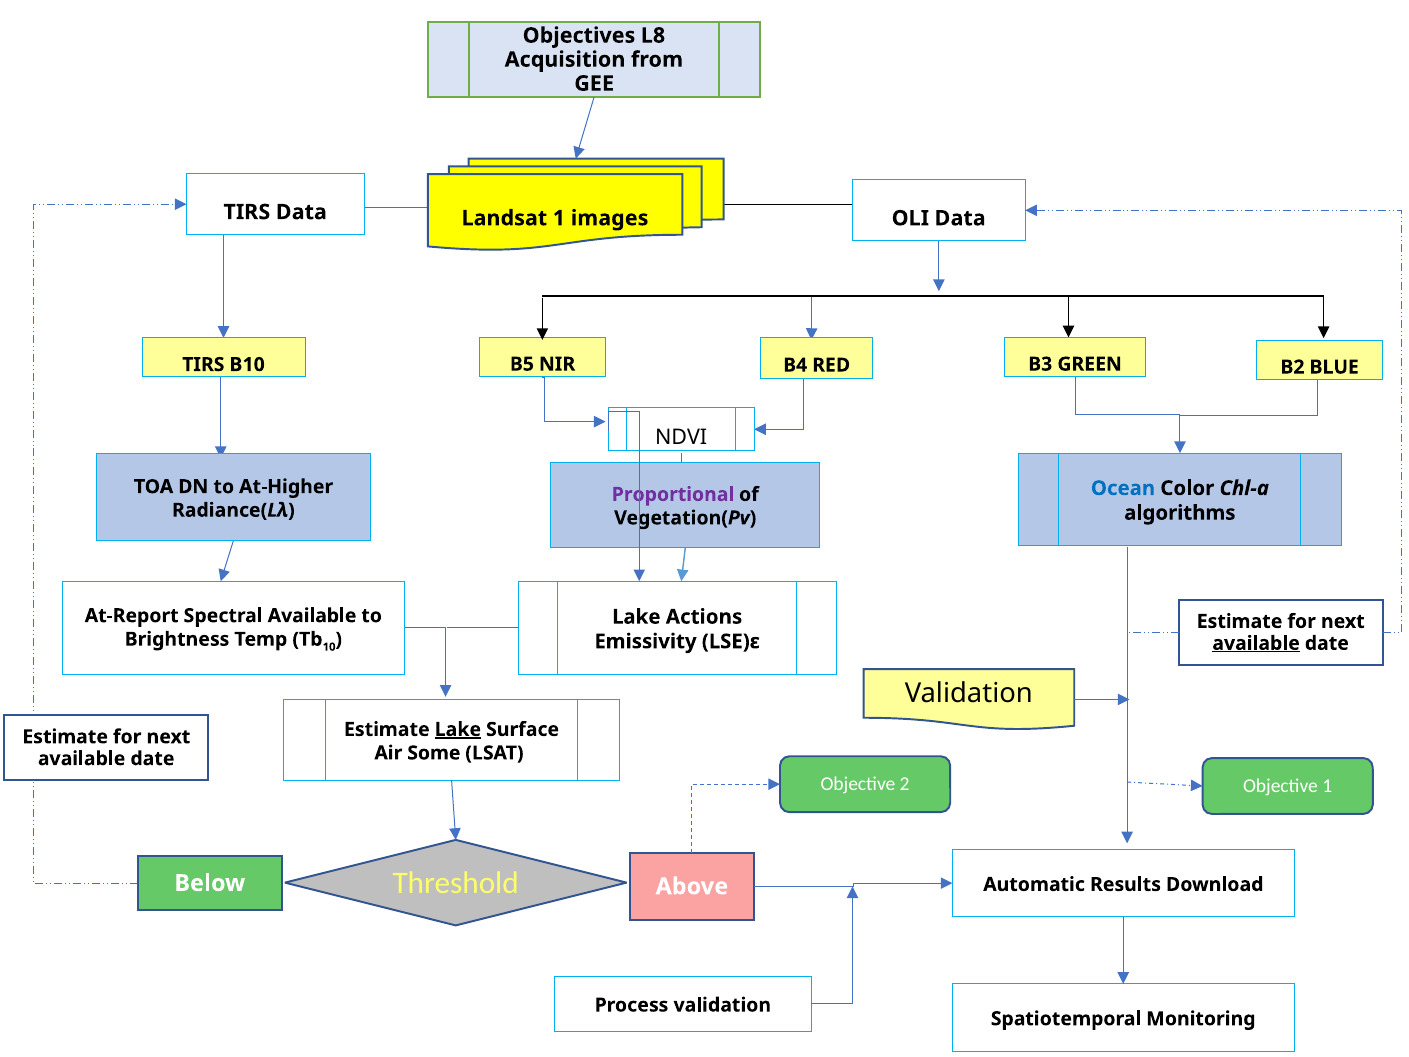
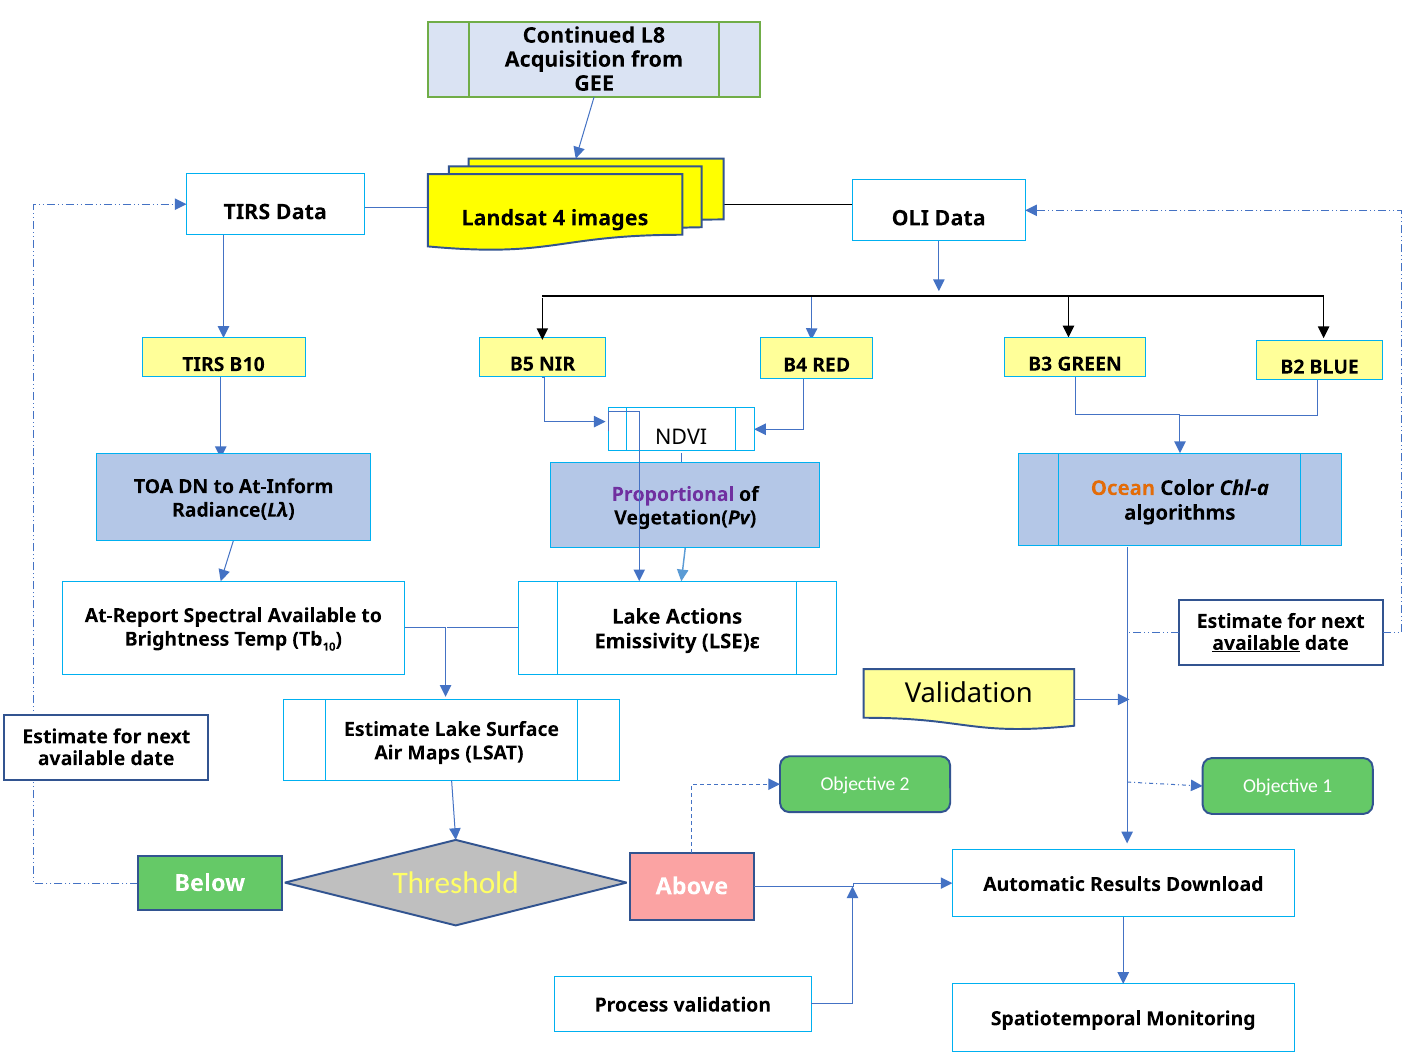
Objectives: Objectives -> Continued
Landsat 1: 1 -> 4
At-Higher: At-Higher -> At-Inform
Ocean colour: blue -> orange
Lake at (458, 729) underline: present -> none
Some: Some -> Maps
